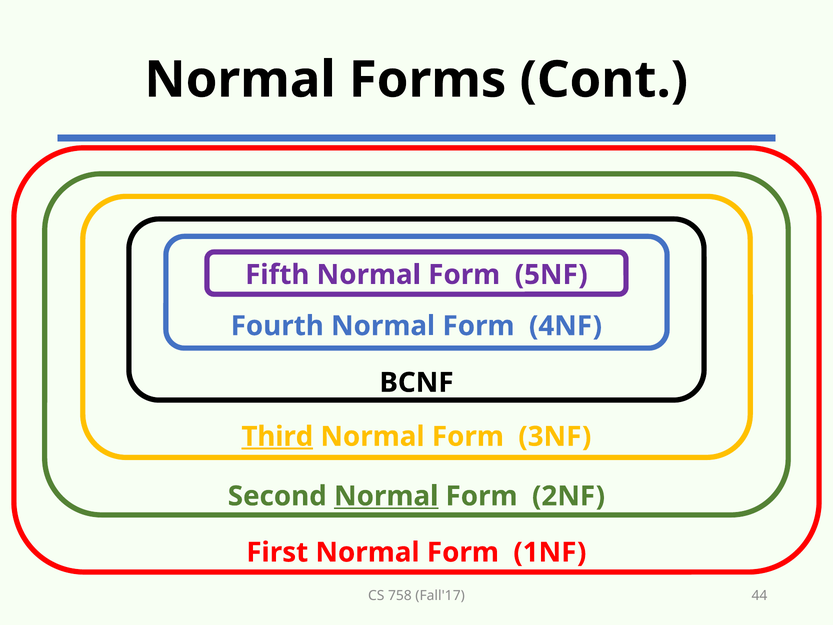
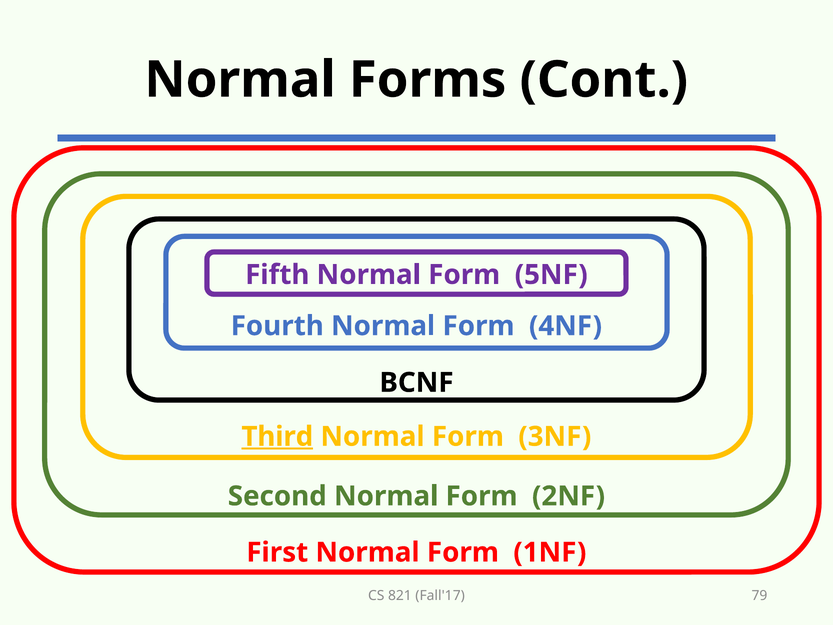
Normal at (386, 496) underline: present -> none
758: 758 -> 821
44: 44 -> 79
